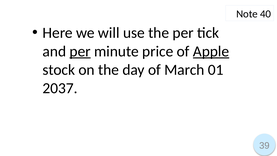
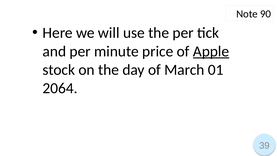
40: 40 -> 90
per at (80, 51) underline: present -> none
2037: 2037 -> 2064
